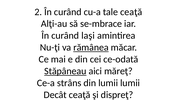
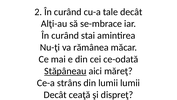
tale ceaţă: ceaţă -> decât
laşi: laşi -> stai
rămânea underline: present -> none
